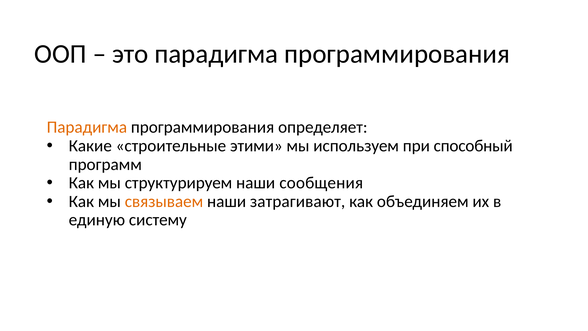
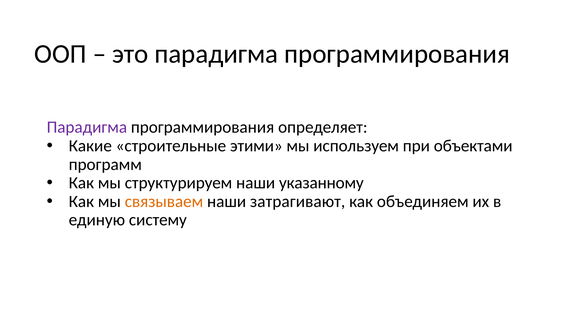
Парадигма at (87, 127) colour: orange -> purple
способный: способный -> объектами
сообщения: сообщения -> указанному
